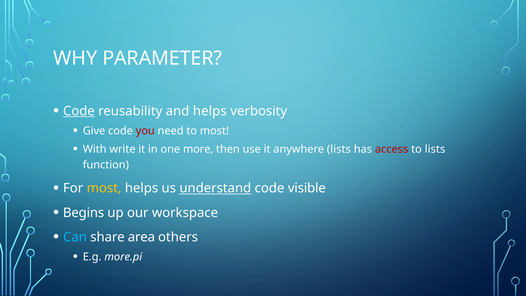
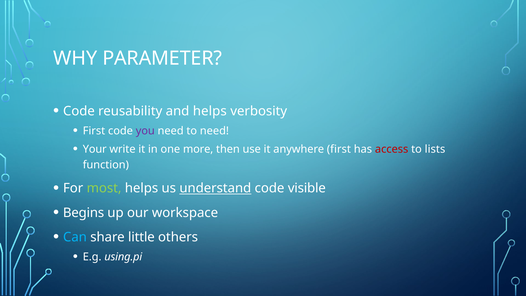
Code at (79, 111) underline: present -> none
Give at (94, 131): Give -> First
you colour: red -> purple
to most: most -> need
With: With -> Your
anywhere lists: lists -> first
most at (104, 188) colour: yellow -> light green
area: area -> little
more.pi: more.pi -> using.pi
